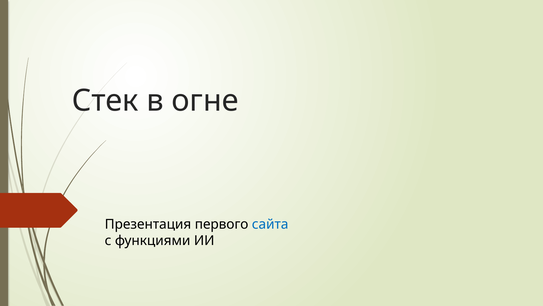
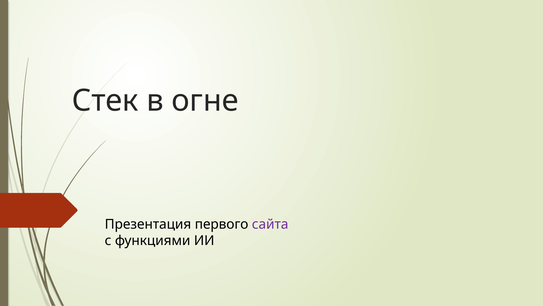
сайта colour: blue -> purple
